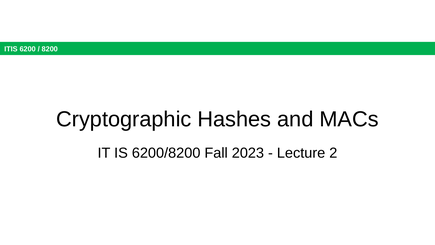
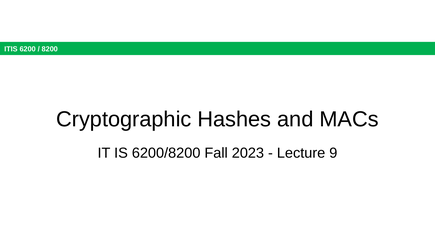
2: 2 -> 9
